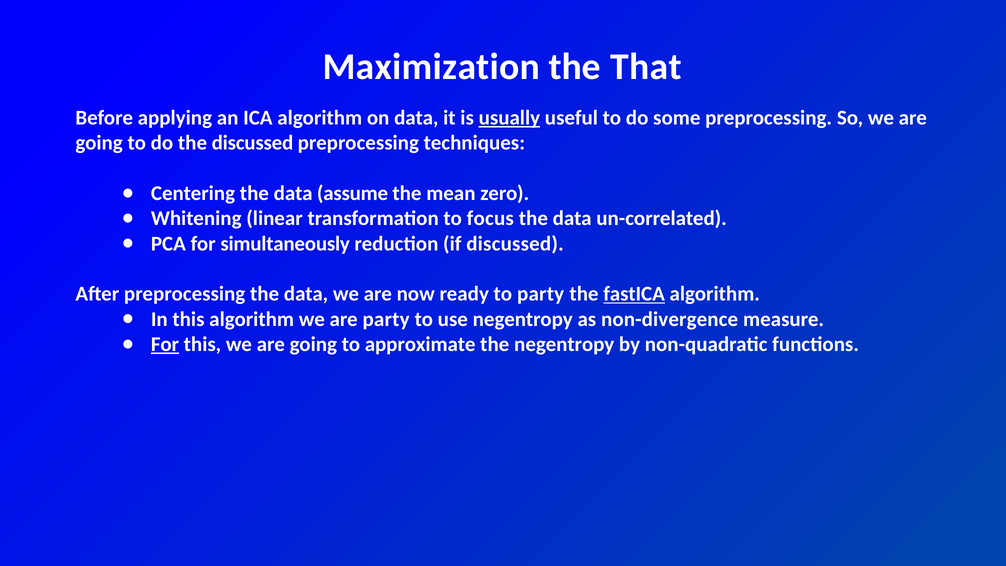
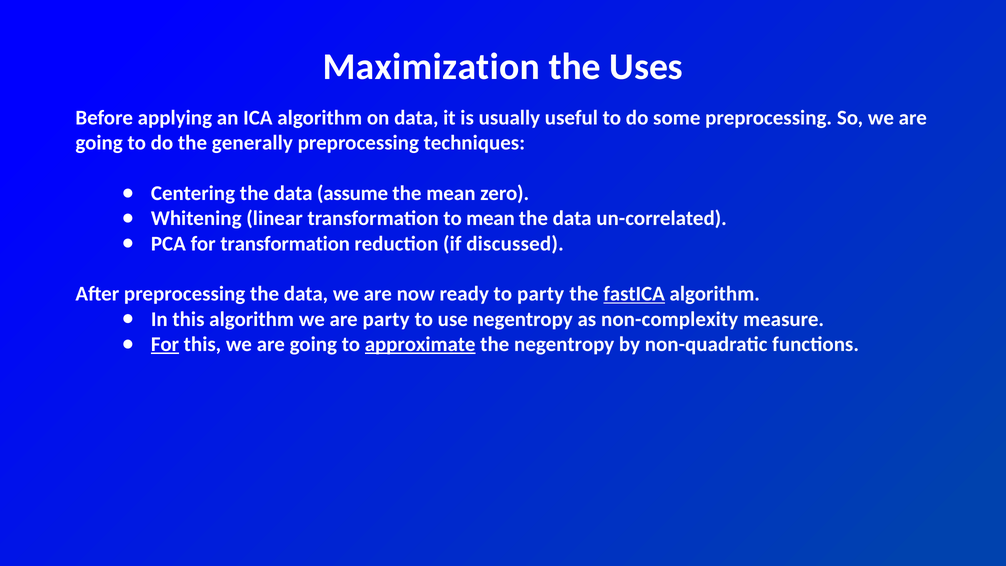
That: That -> Uses
usually underline: present -> none
the discussed: discussed -> generally
to focus: focus -> mean
for simultaneously: simultaneously -> transformation
non-divergence: non-divergence -> non-complexity
approximate underline: none -> present
